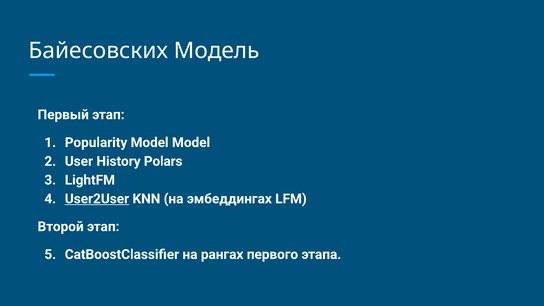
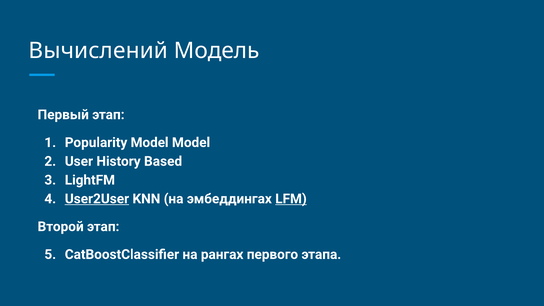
Байесовских: Байесовских -> Вычислений
Polars: Polars -> Based
LFM underline: none -> present
